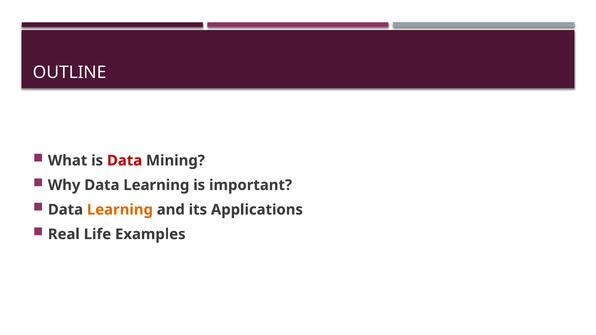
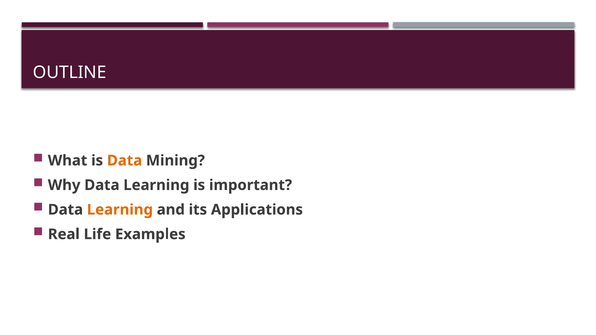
Data at (125, 161) colour: red -> orange
